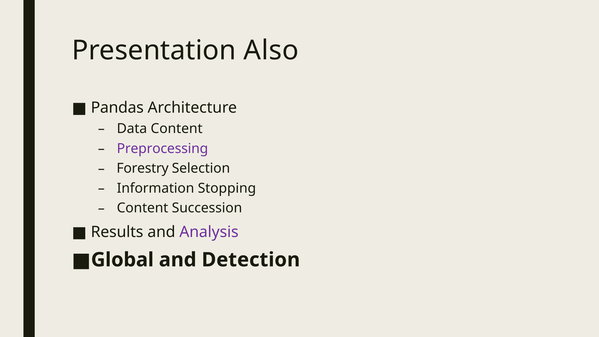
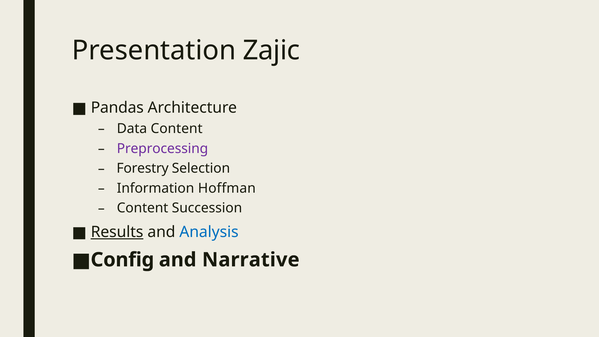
Also: Also -> Zajic
Stopping: Stopping -> Hoffman
Results underline: none -> present
Analysis colour: purple -> blue
Global: Global -> Config
Detection: Detection -> Narrative
